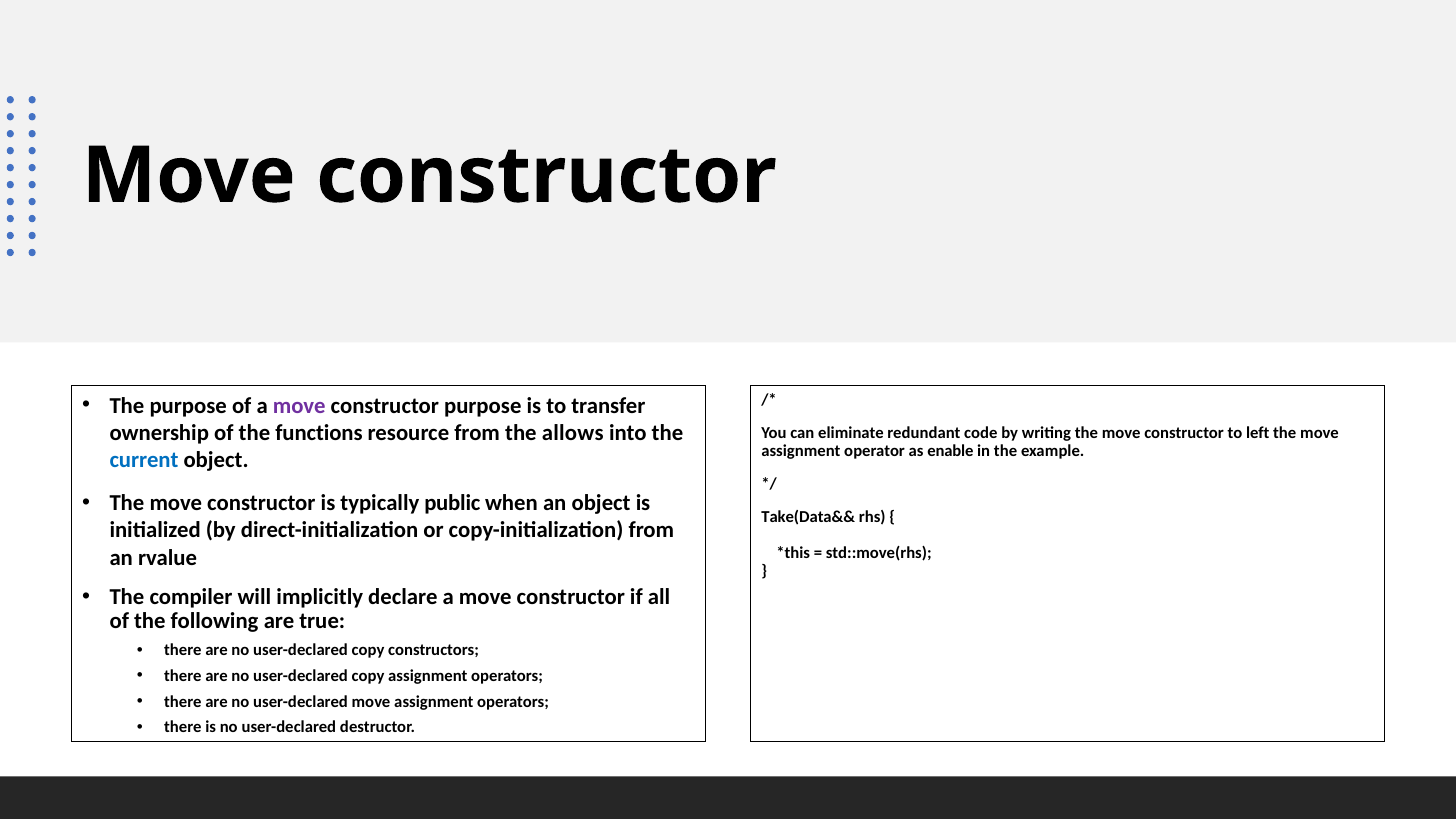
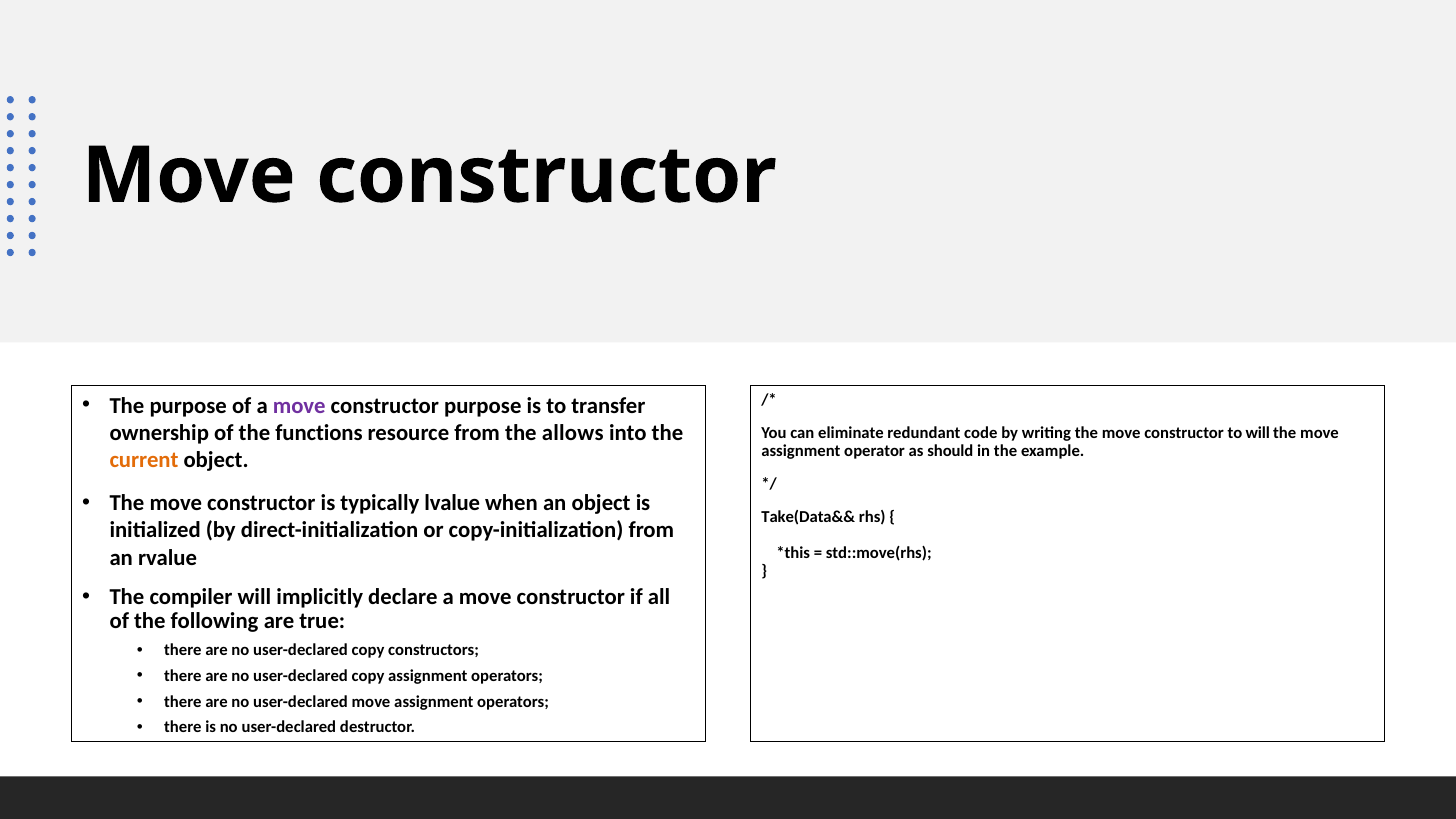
to left: left -> will
enable: enable -> should
current colour: blue -> orange
public: public -> lvalue
